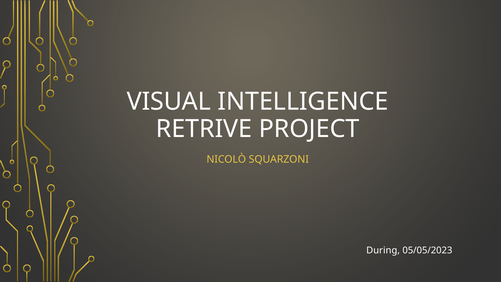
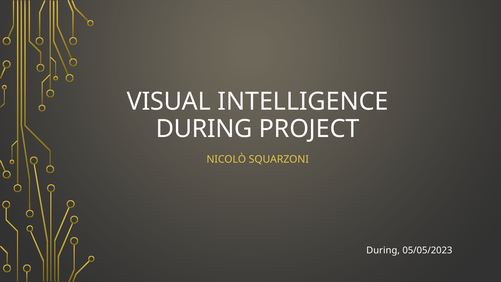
RETRIVE at (204, 129): RETRIVE -> DURING
